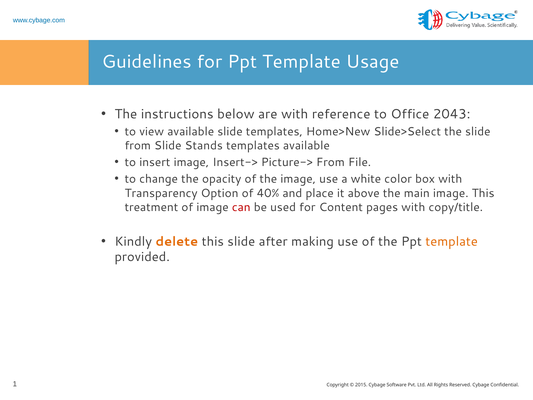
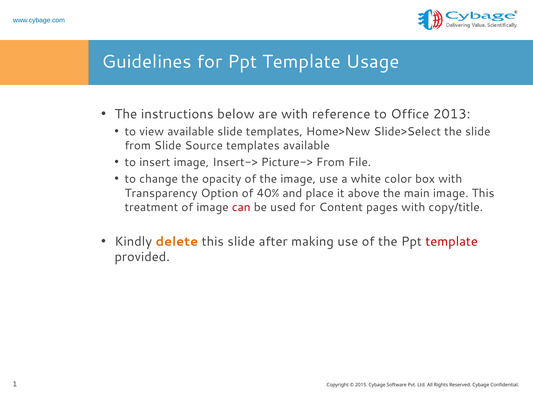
2043: 2043 -> 2013
Stands: Stands -> Source
template at (452, 241) colour: orange -> red
